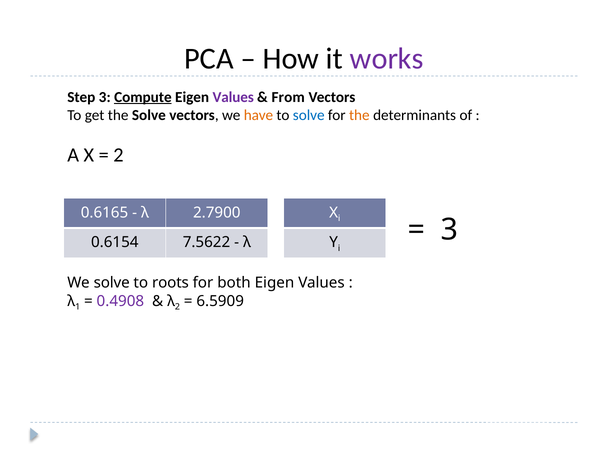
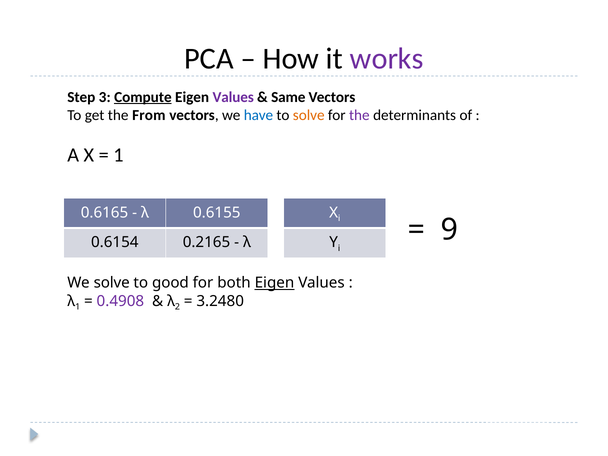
From: From -> Same
the Solve: Solve -> From
have colour: orange -> blue
solve at (309, 115) colour: blue -> orange
the at (359, 115) colour: orange -> purple
2 at (118, 155): 2 -> 1
2.7900: 2.7900 -> 0.6155
7.5622: 7.5622 -> 0.2165
3 at (449, 230): 3 -> 9
roots: roots -> good
Eigen at (274, 283) underline: none -> present
6.5909: 6.5909 -> 3.2480
